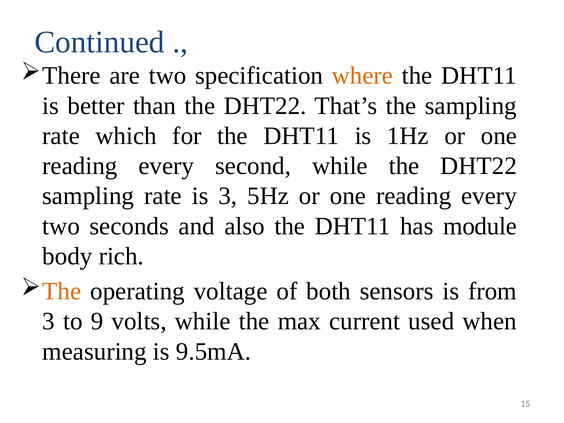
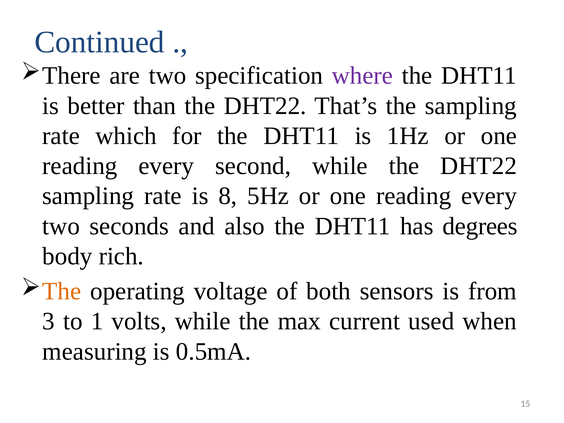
where colour: orange -> purple
is 3: 3 -> 8
module: module -> degrees
9: 9 -> 1
9.5mA: 9.5mA -> 0.5mA
